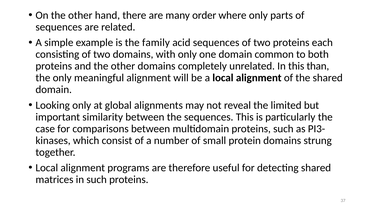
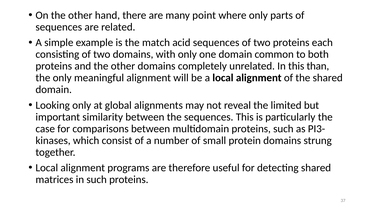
order: order -> point
family: family -> match
